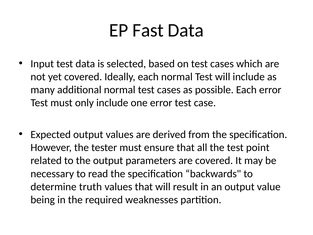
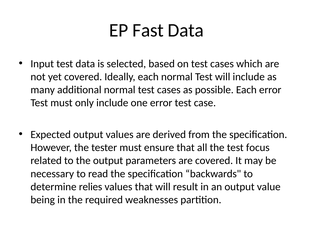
point: point -> focus
truth: truth -> relies
